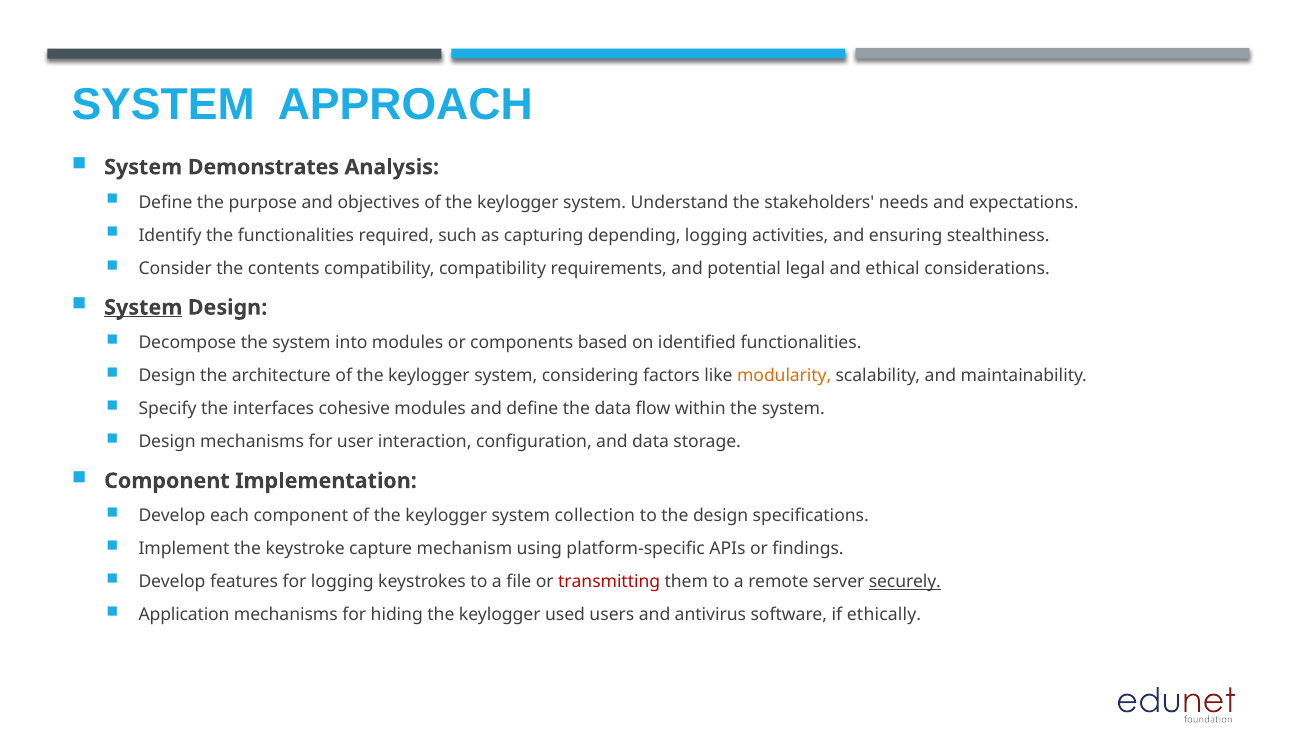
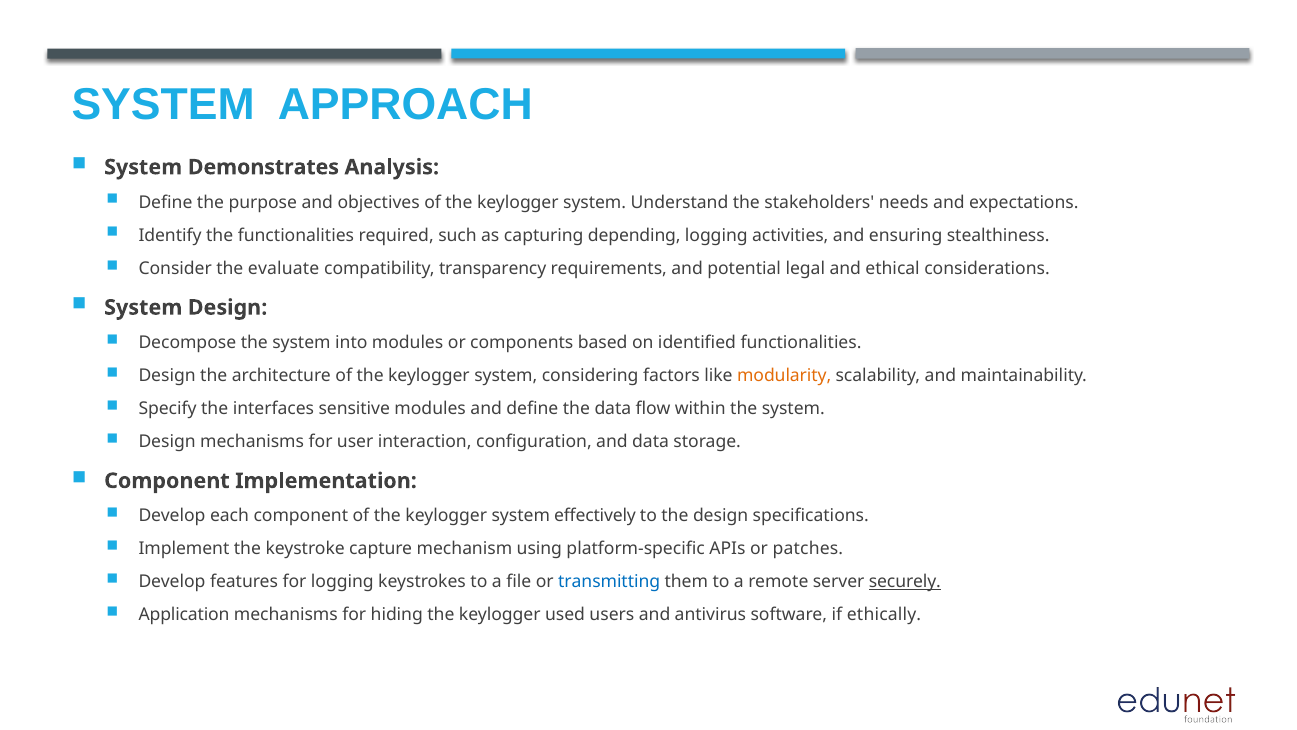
contents: contents -> evaluate
compatibility compatibility: compatibility -> transparency
System at (143, 307) underline: present -> none
cohesive: cohesive -> sensitive
collection: collection -> effectively
findings: findings -> patches
transmitting colour: red -> blue
